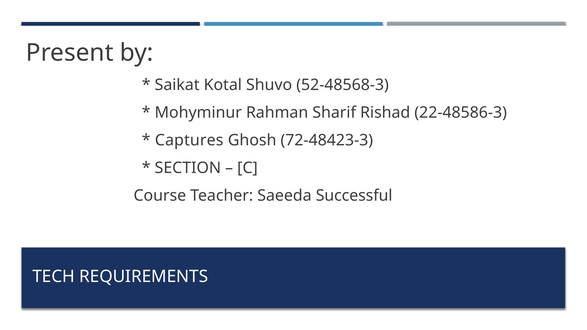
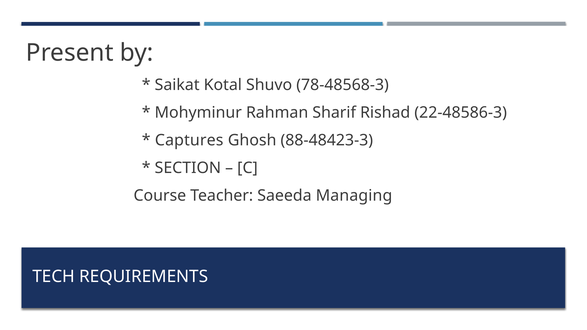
52-48568-3: 52-48568-3 -> 78-48568-3
72-48423-3: 72-48423-3 -> 88-48423-3
Successful: Successful -> Managing
